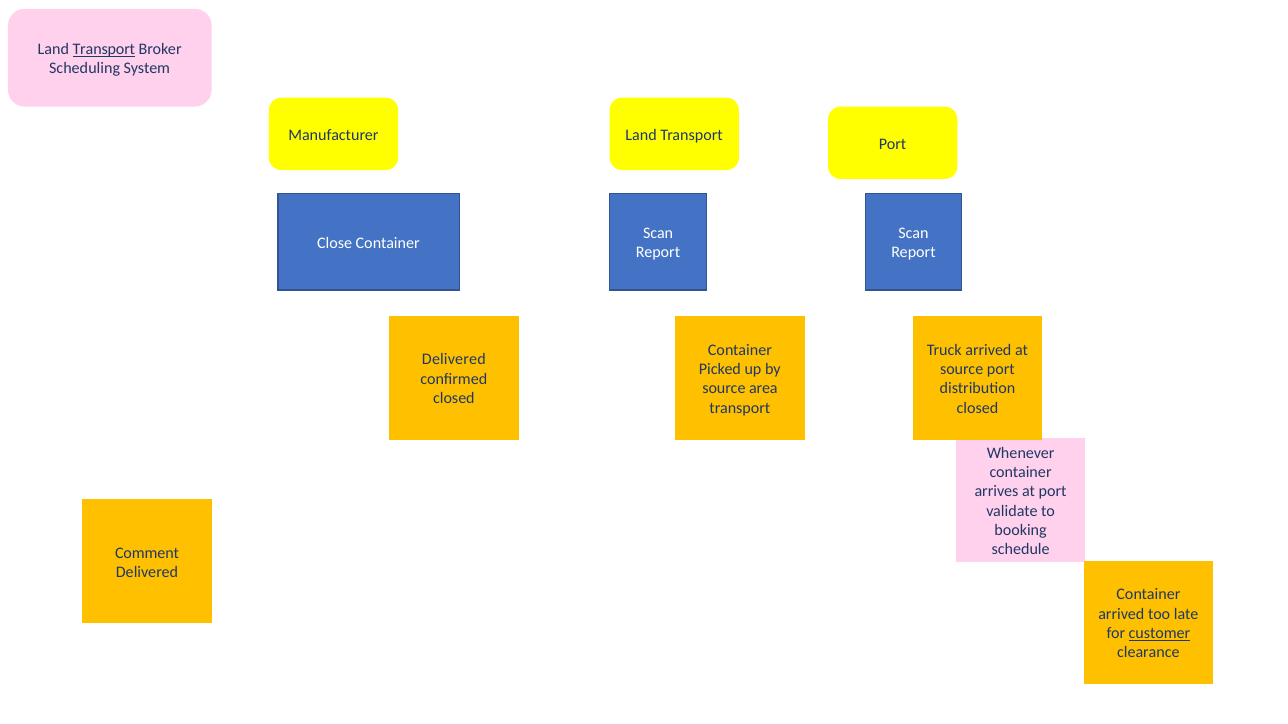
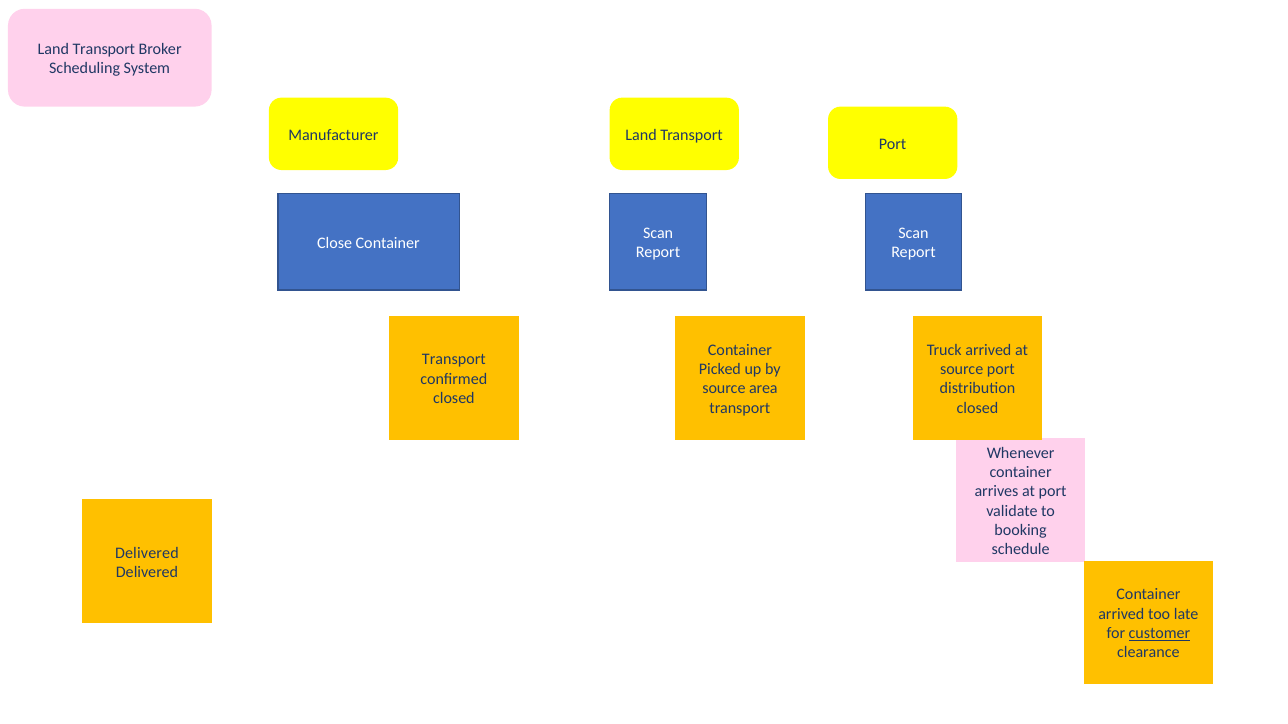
Transport at (104, 49) underline: present -> none
Delivered at (454, 360): Delivered -> Transport
Comment at (147, 553): Comment -> Delivered
